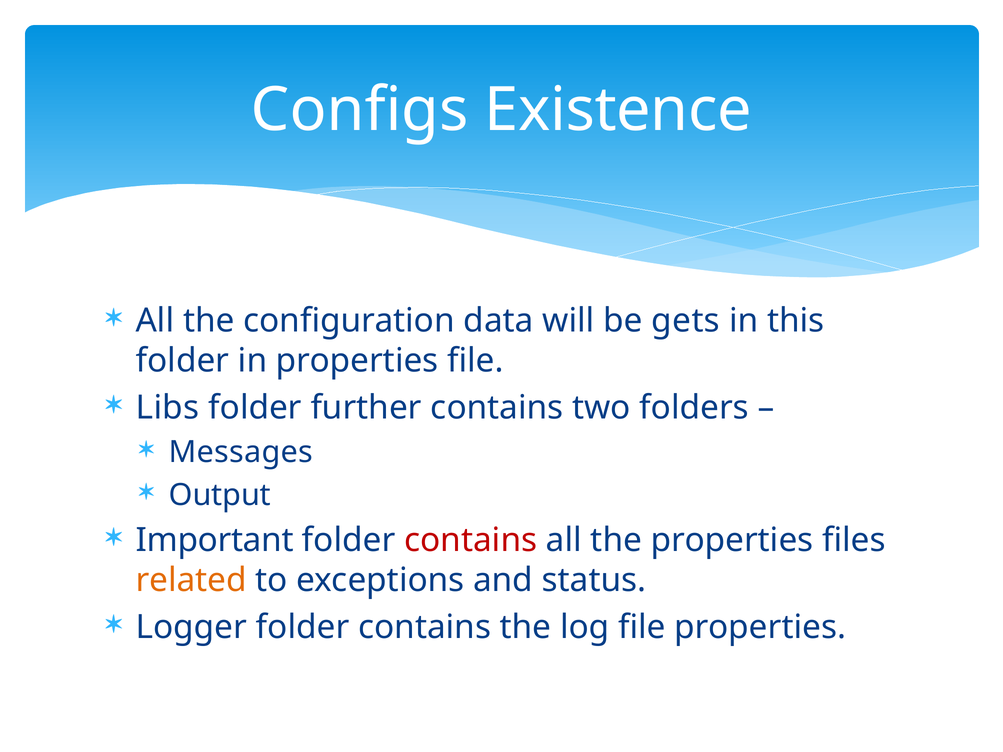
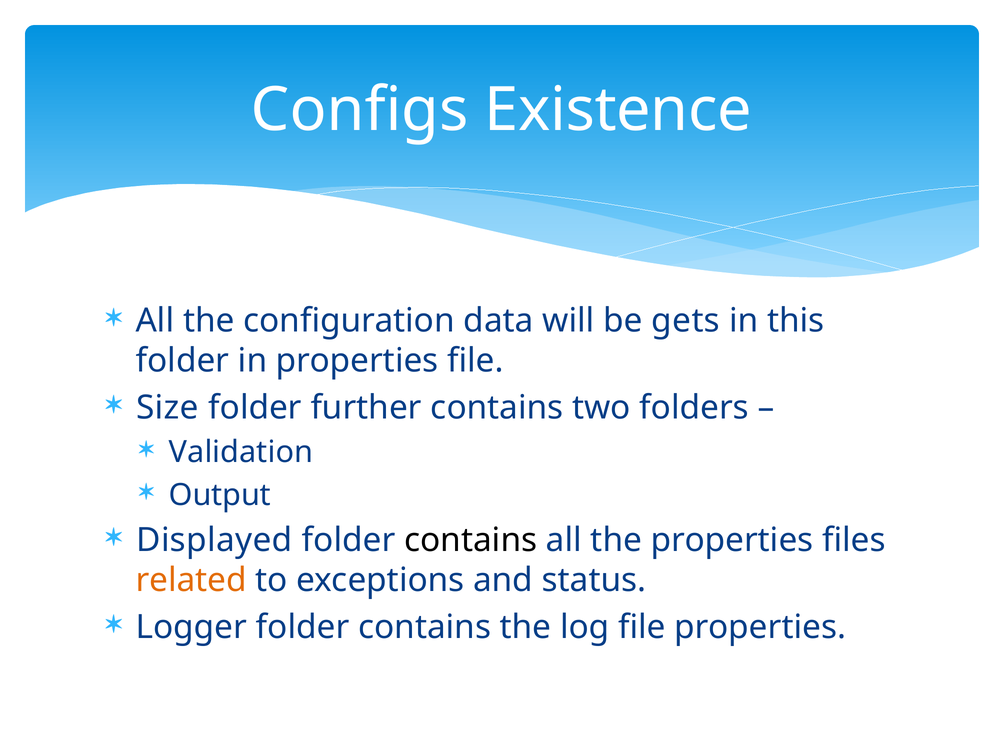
Libs: Libs -> Size
Messages: Messages -> Validation
Important: Important -> Displayed
contains at (471, 540) colour: red -> black
